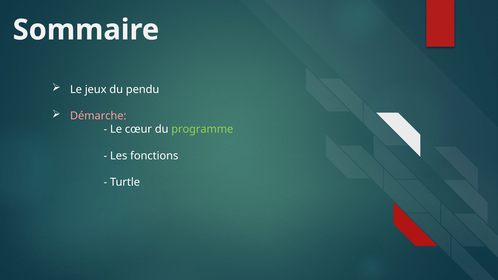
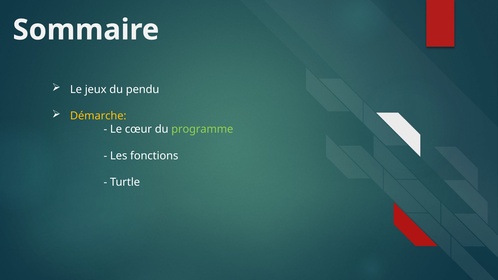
Démarche colour: pink -> yellow
